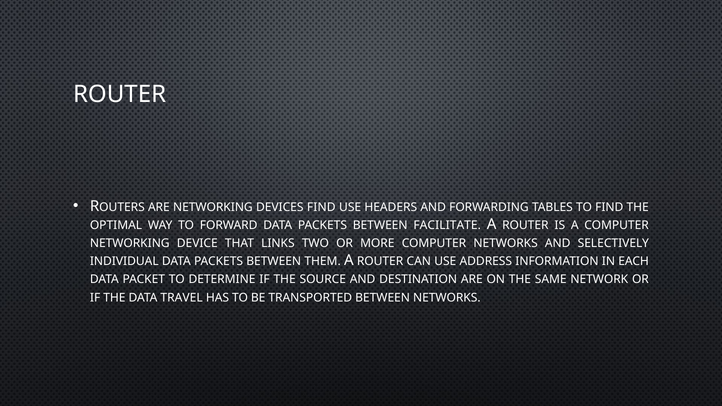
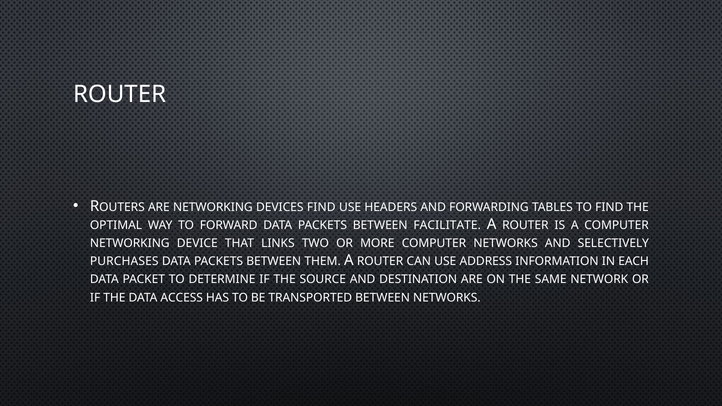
INDIVIDUAL: INDIVIDUAL -> PURCHASES
TRAVEL: TRAVEL -> ACCESS
